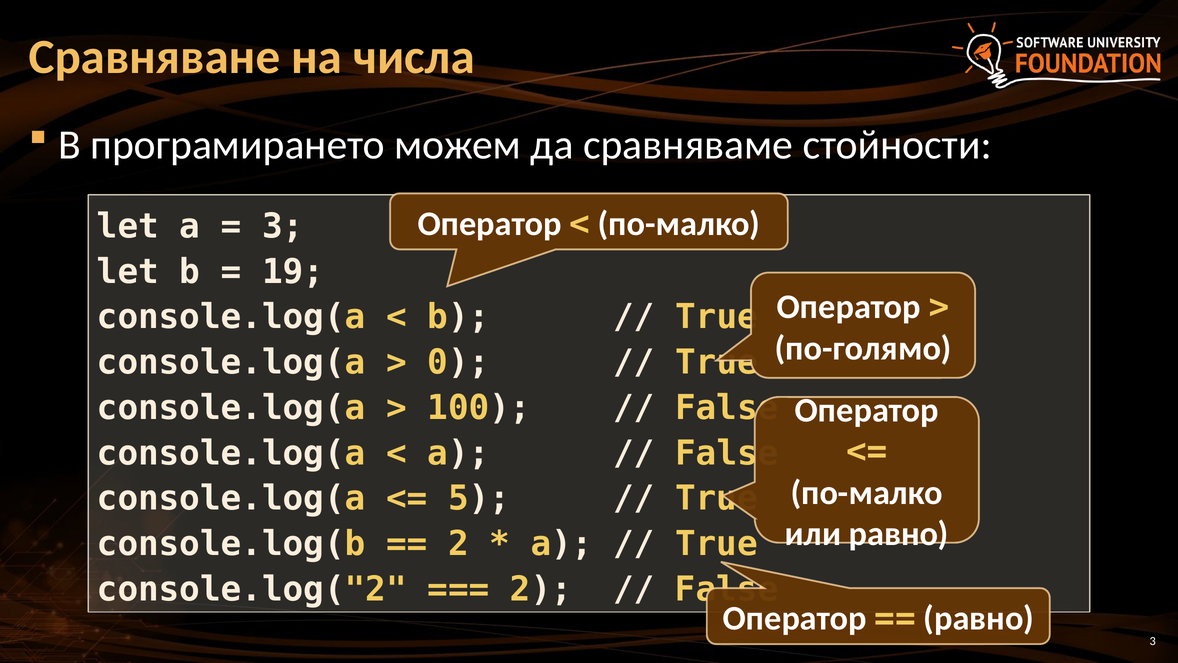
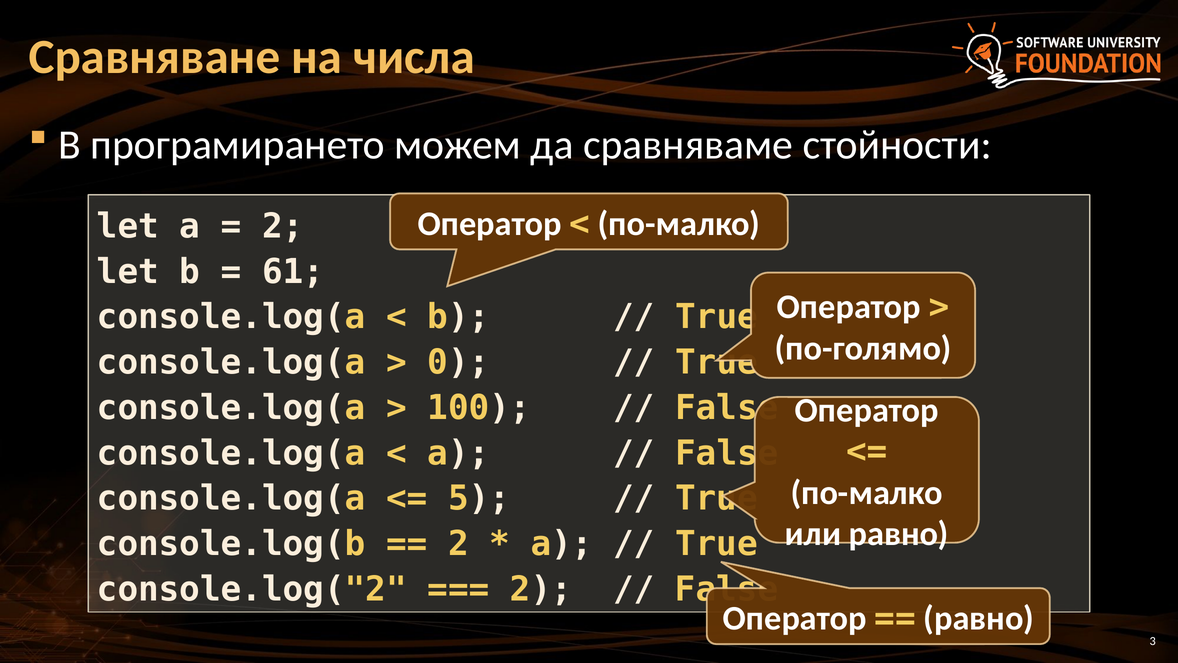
3 at (283, 226): 3 -> 2
19: 19 -> 61
